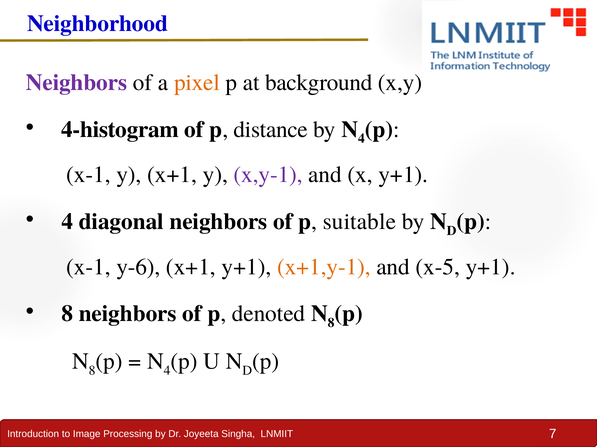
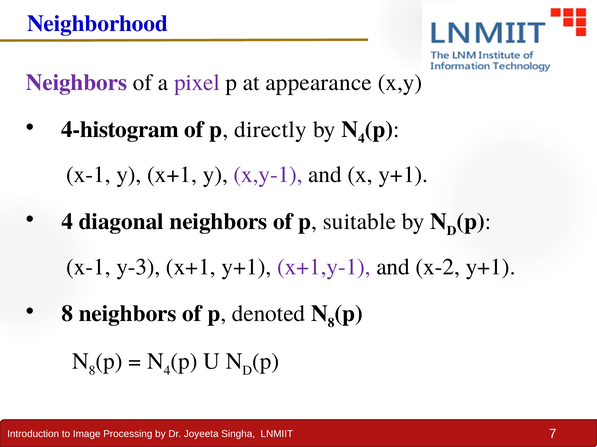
pixel colour: orange -> purple
background: background -> appearance
distance: distance -> directly
y-6: y-6 -> y-3
x+1,y-1 colour: orange -> purple
x-5: x-5 -> x-2
